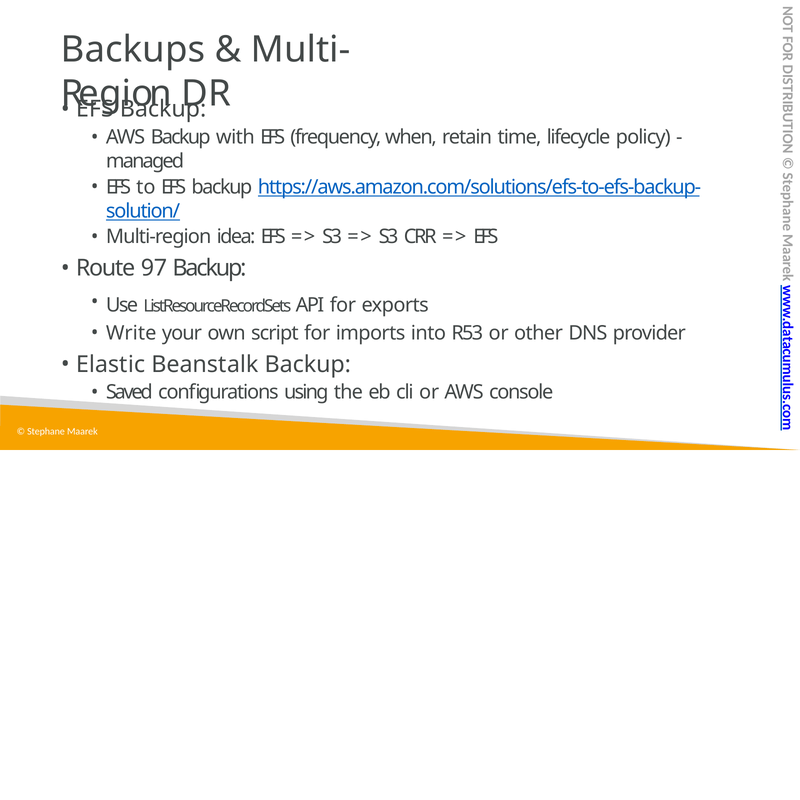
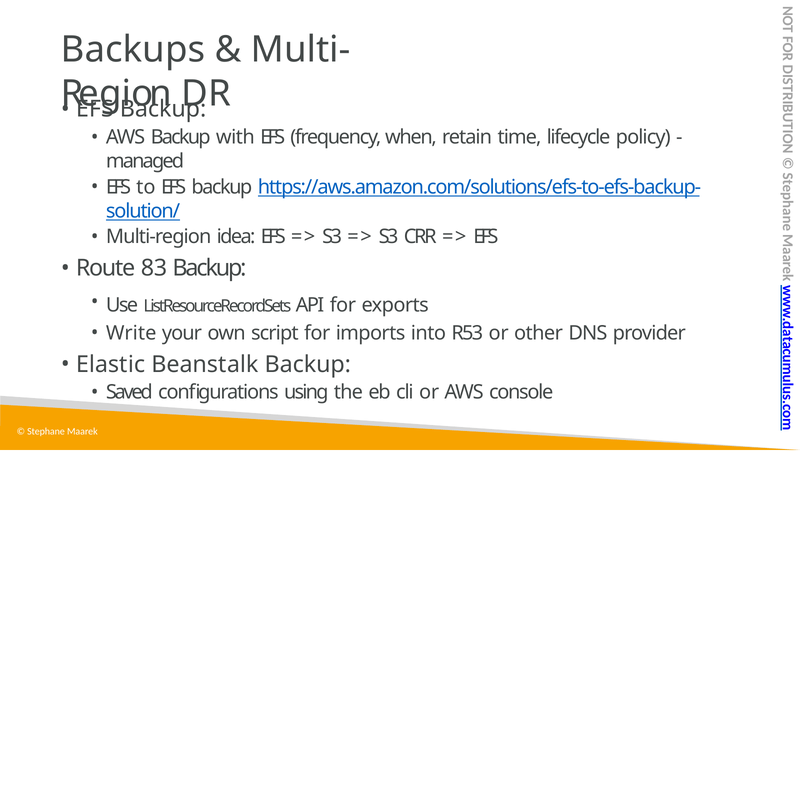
97: 97 -> 83
